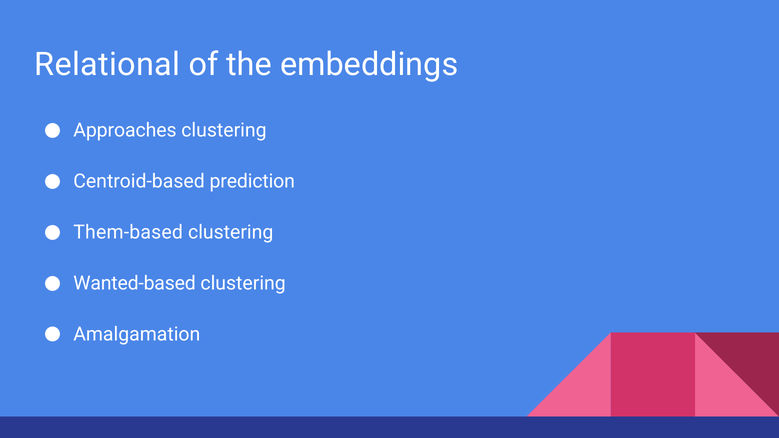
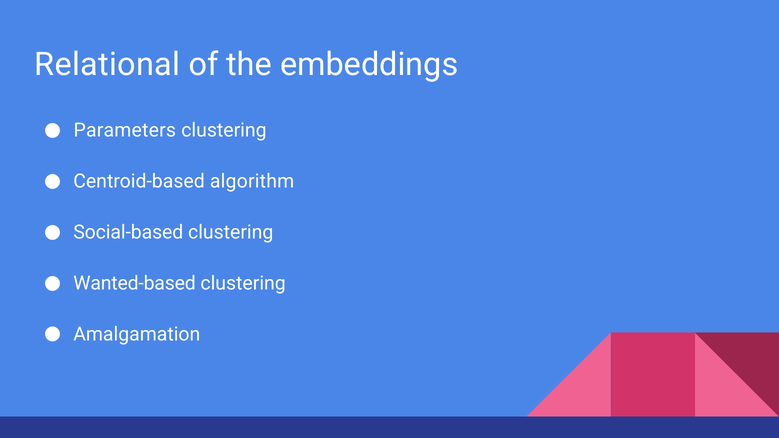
Approaches: Approaches -> Parameters
prediction: prediction -> algorithm
Them-based: Them-based -> Social-based
